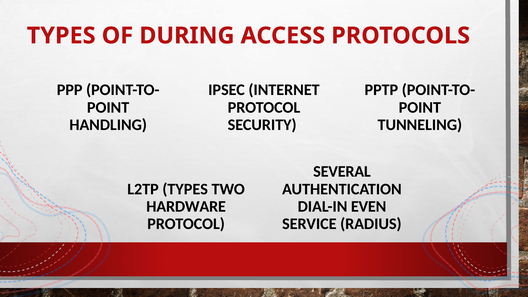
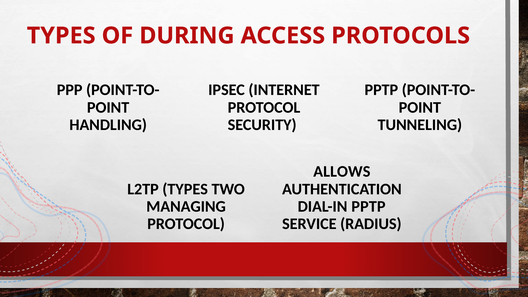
SEVERAL: SEVERAL -> ALLOWS
HARDWARE: HARDWARE -> MANAGING
DIAL-IN EVEN: EVEN -> PPTP
